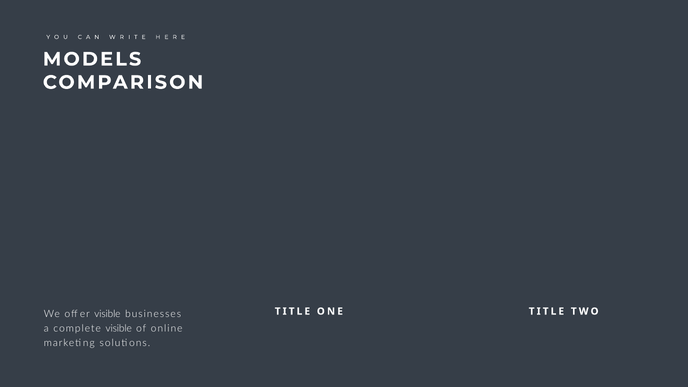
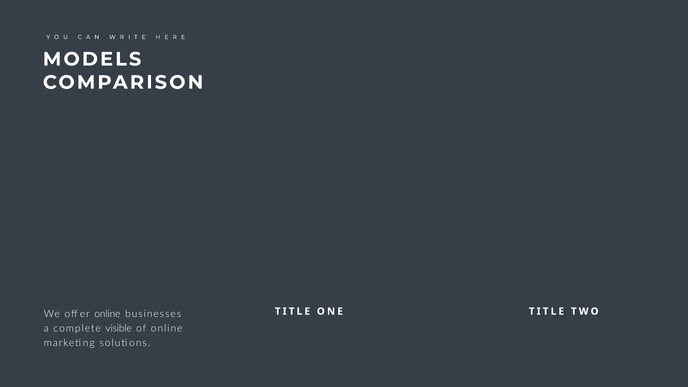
offer visible: visible -> online
